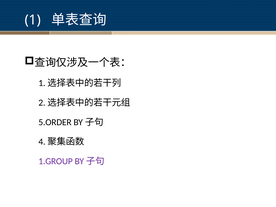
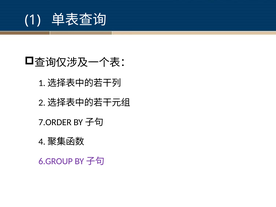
5.ORDER: 5.ORDER -> 7.ORDER
1.GROUP: 1.GROUP -> 6.GROUP
